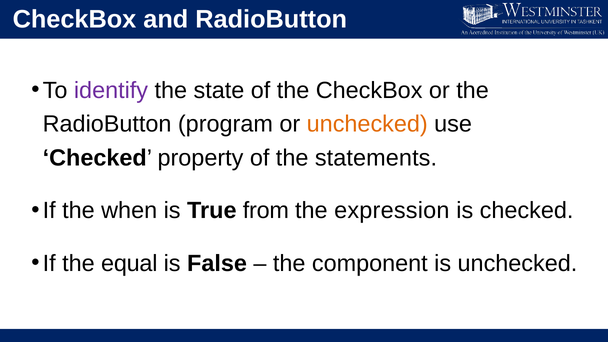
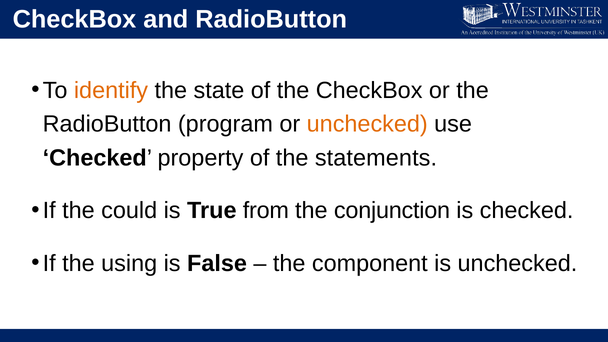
identify colour: purple -> orange
when: when -> could
expression: expression -> conjunction
equal: equal -> using
